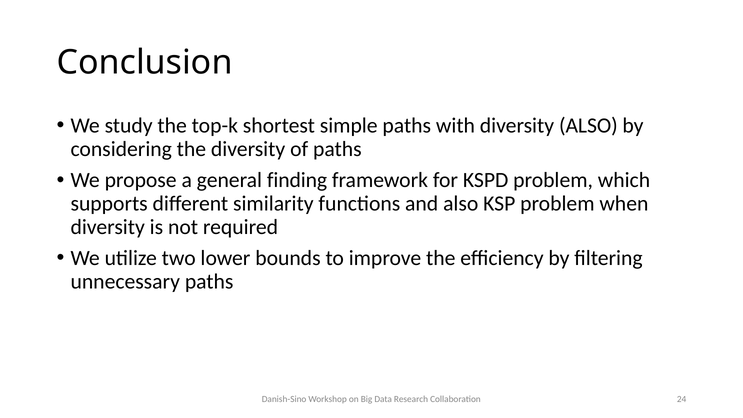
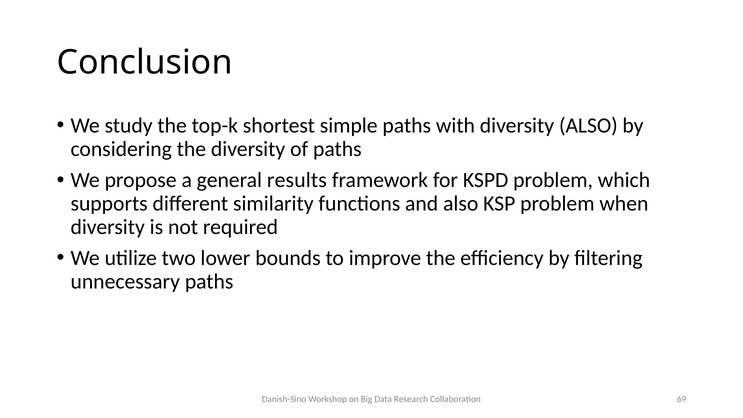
finding: finding -> results
24: 24 -> 69
